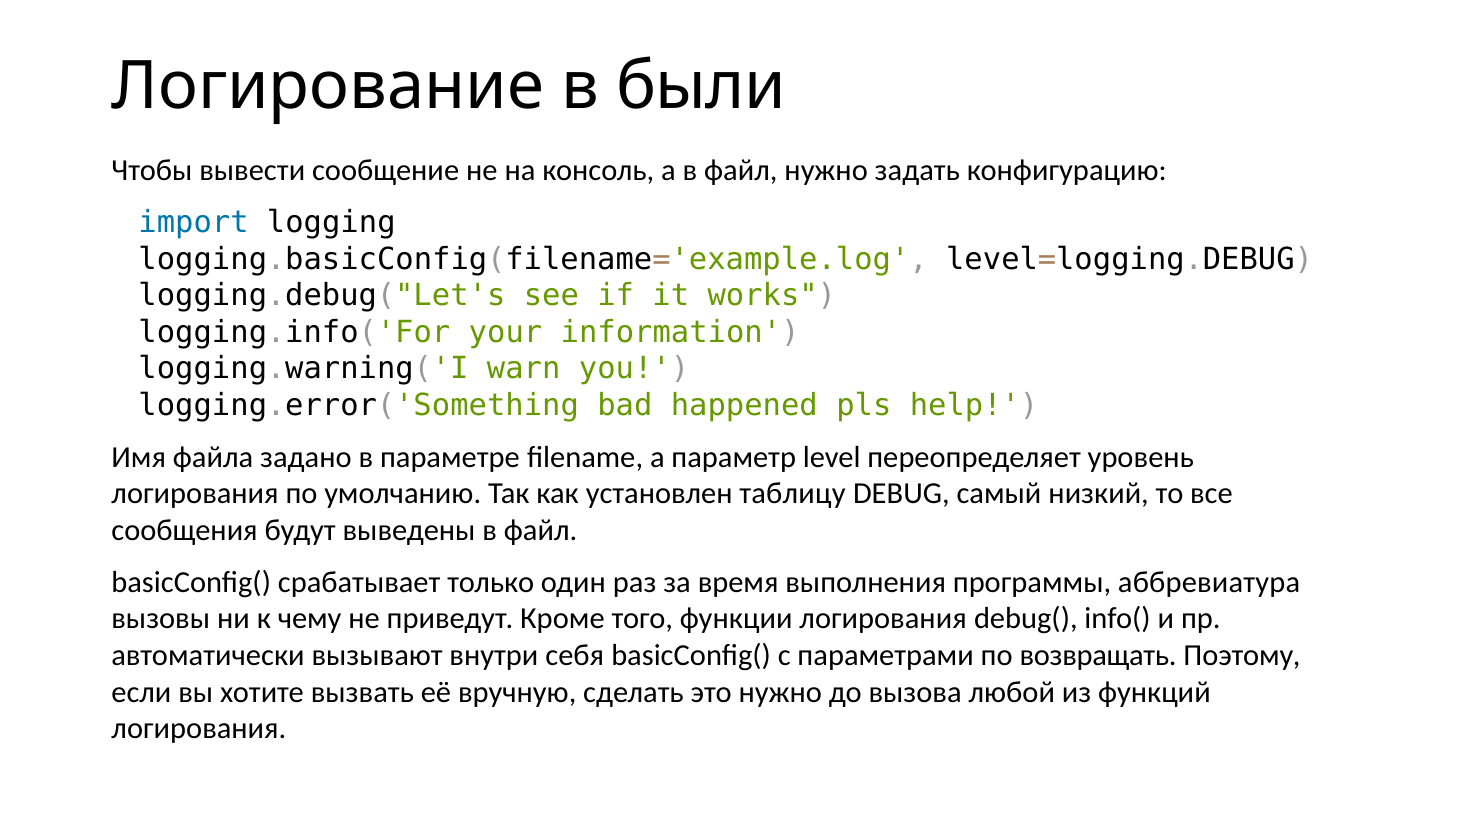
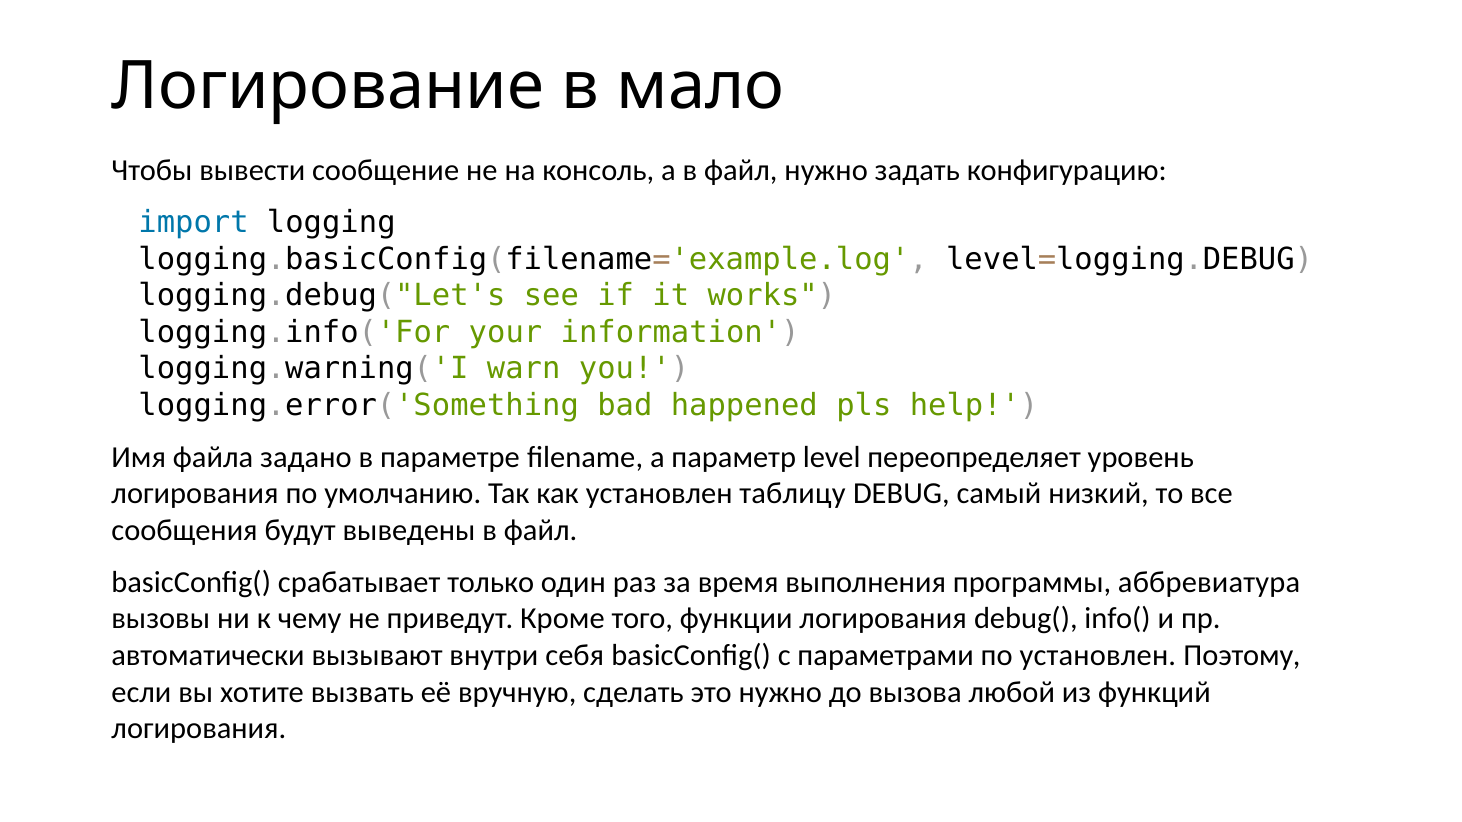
были: были -> мало
по возвращать: возвращать -> установлен
